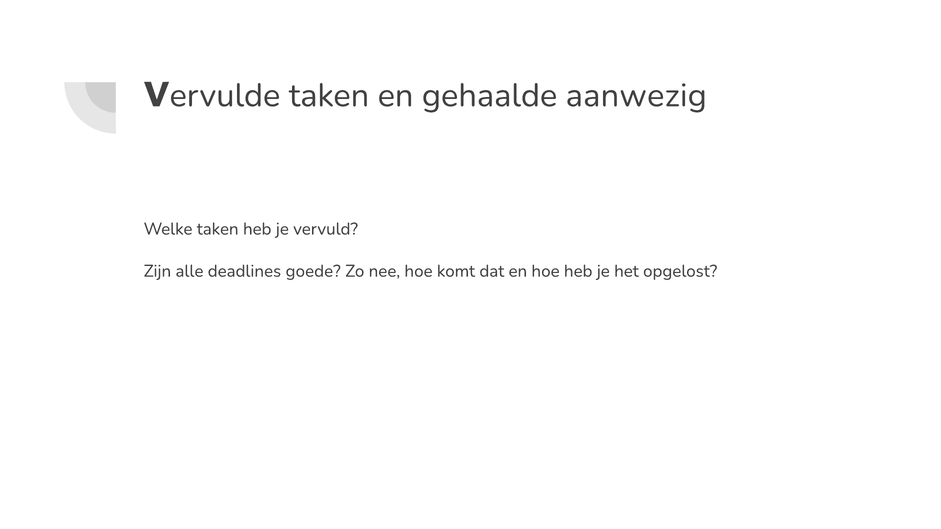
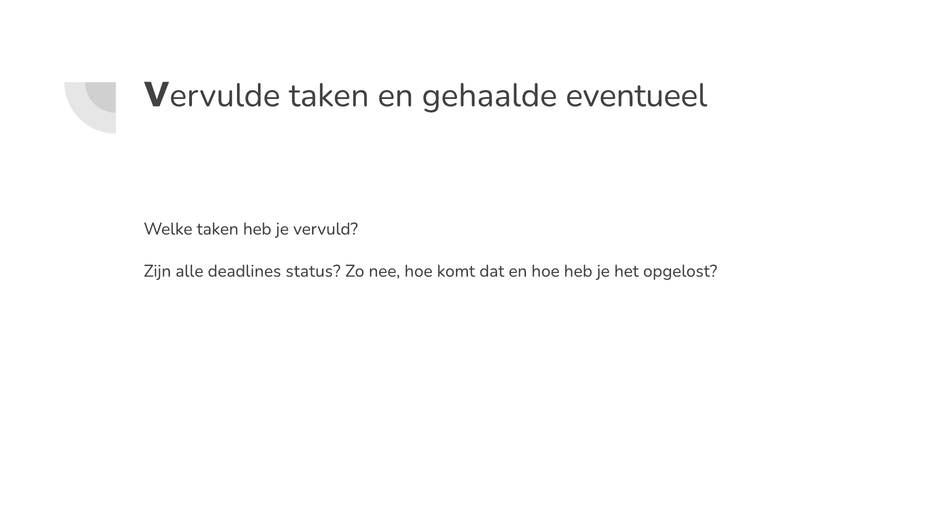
aanwezig: aanwezig -> eventueel
goede: goede -> status
